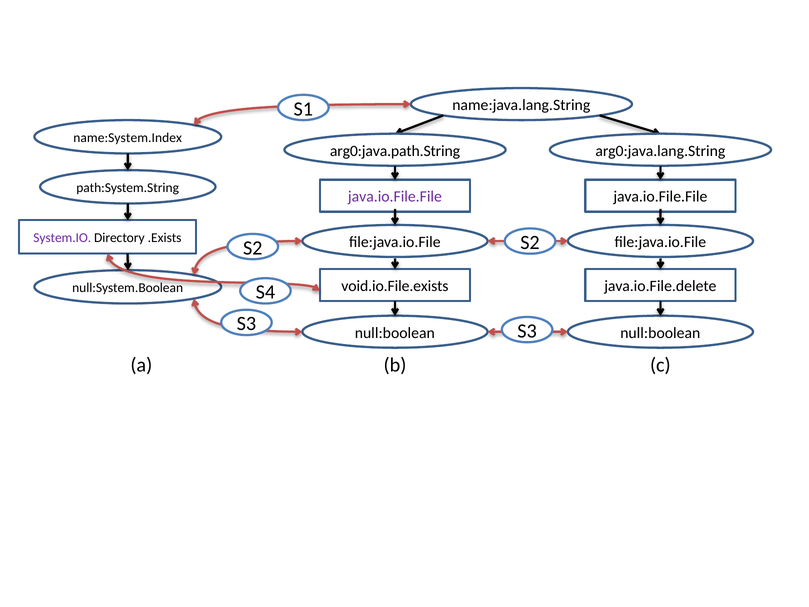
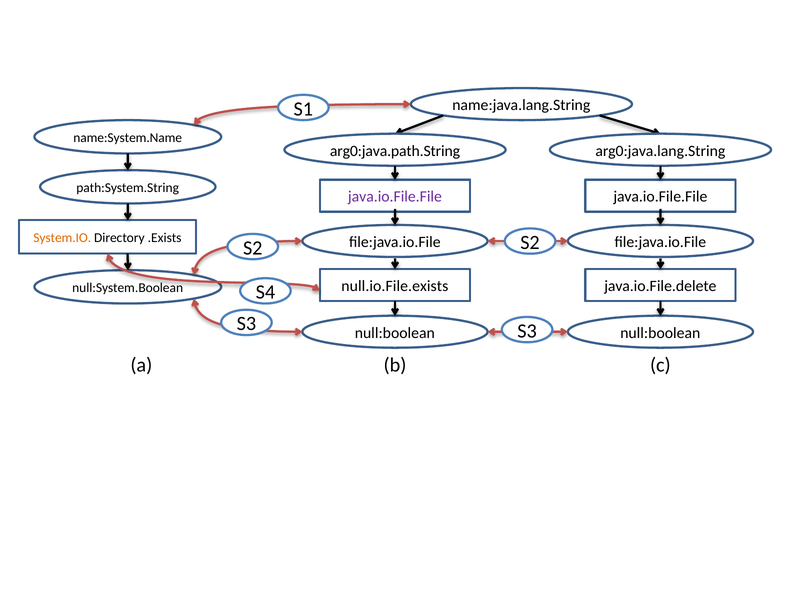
name:System.Index: name:System.Index -> name:System.Name
System.IO colour: purple -> orange
void.io.File.exists: void.io.File.exists -> null.io.File.exists
